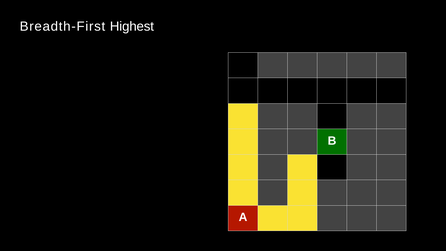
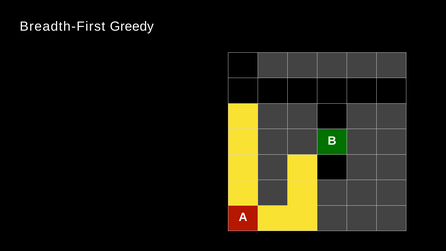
Highest: Highest -> Greedy
